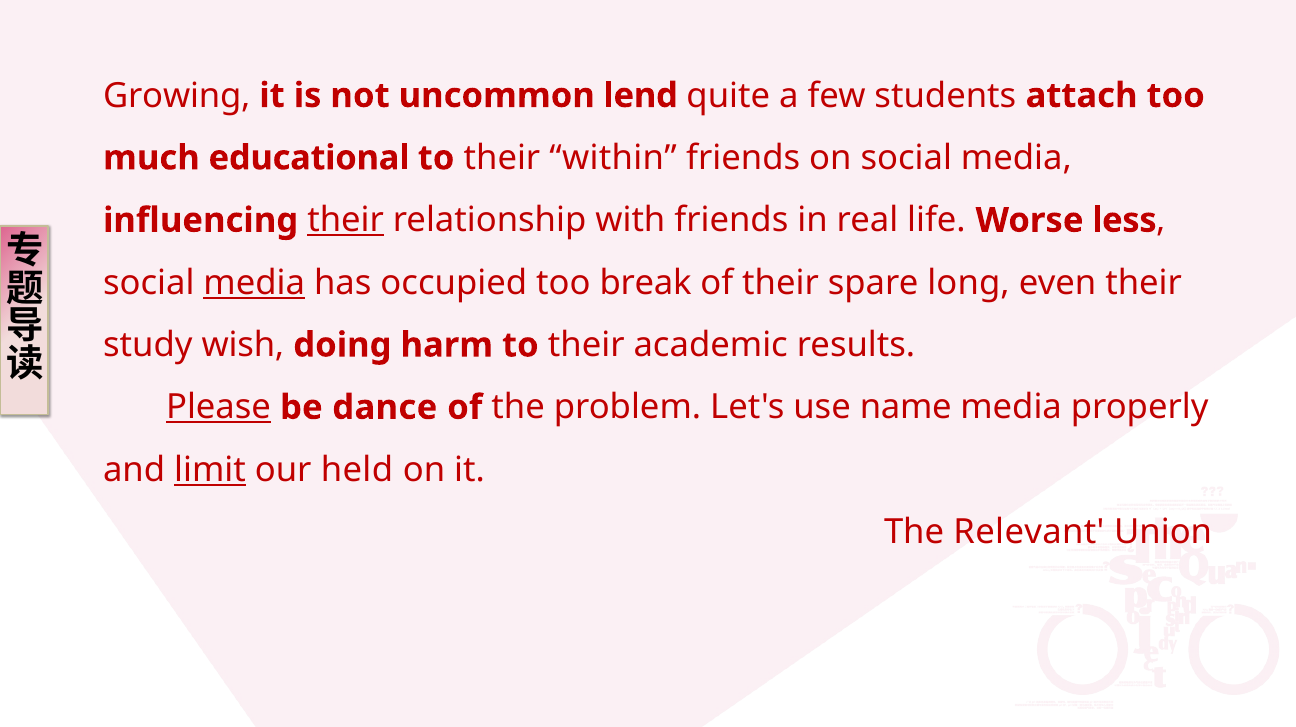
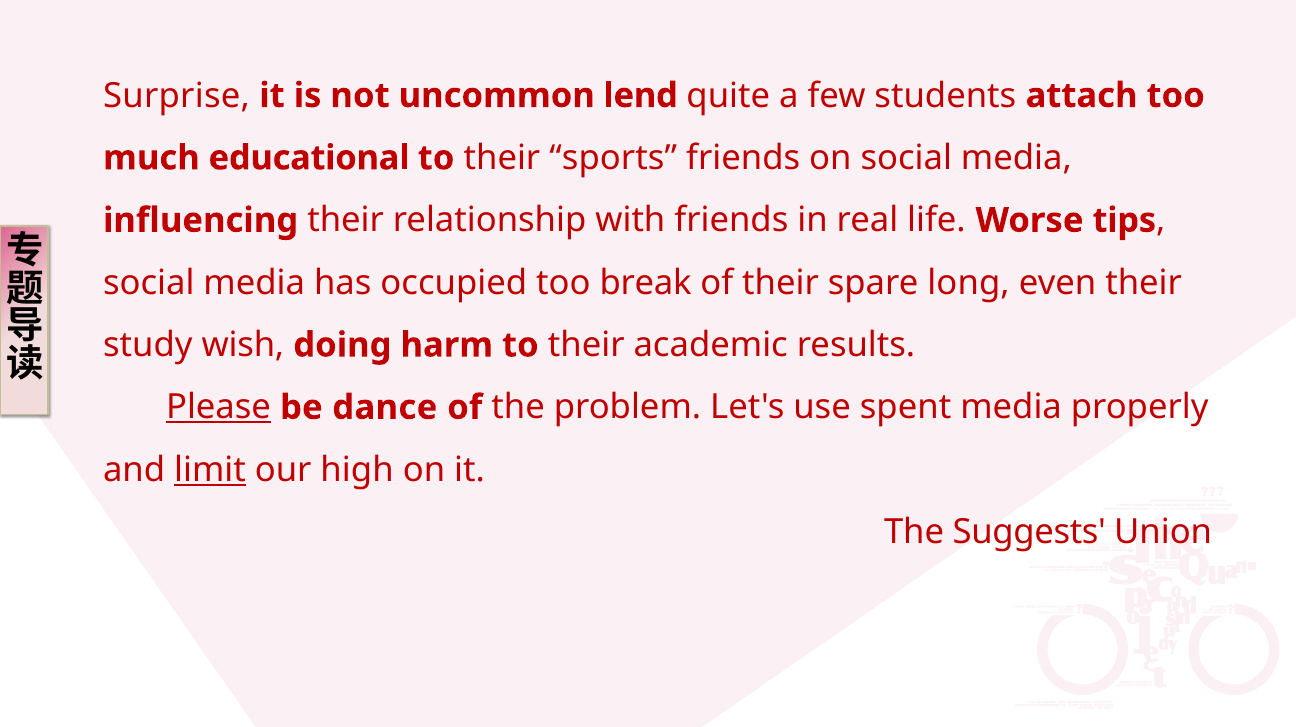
Growing: Growing -> Surprise
within: within -> sports
their at (346, 220) underline: present -> none
less: less -> tips
media at (254, 283) underline: present -> none
name: name -> spent
held: held -> high
Relevant: Relevant -> Suggests
